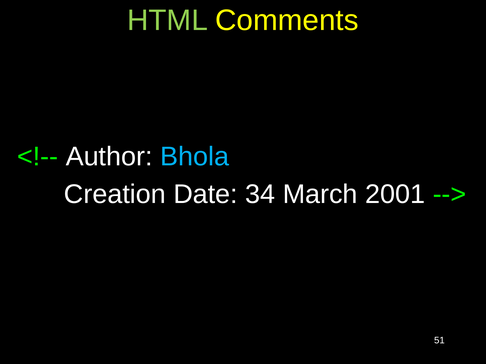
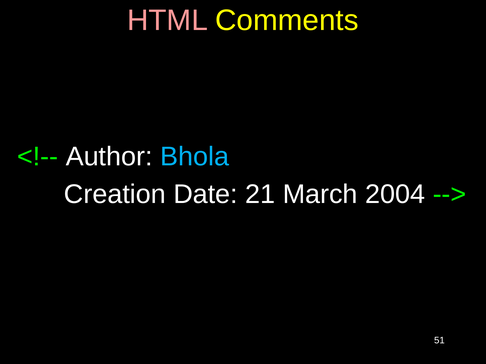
HTML colour: light green -> pink
34: 34 -> 21
2001: 2001 -> 2004
